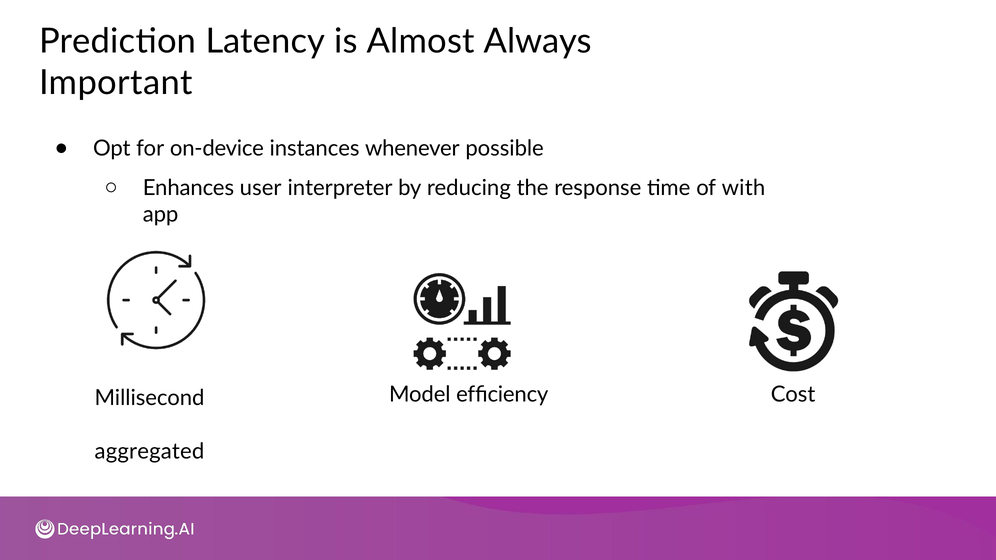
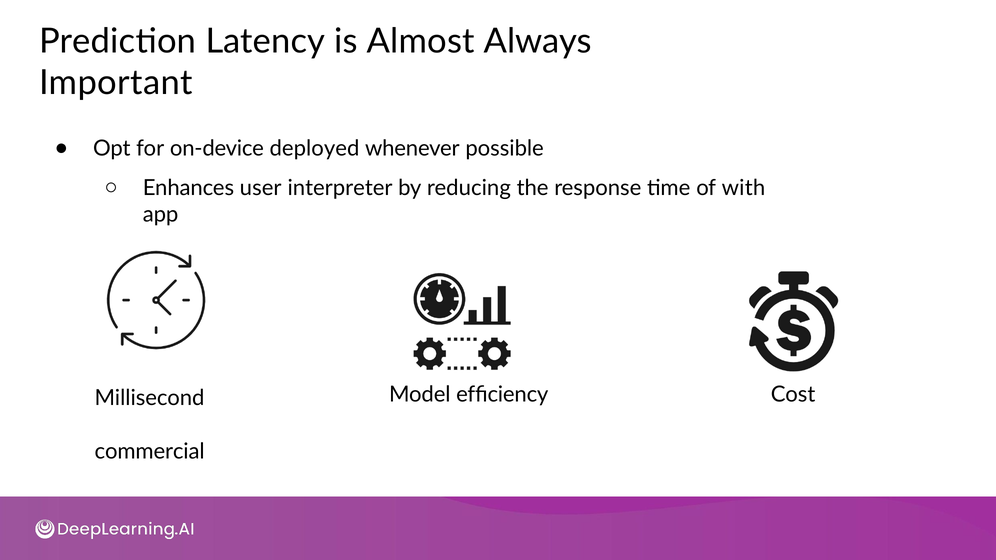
instances: instances -> deployed
aggregated: aggregated -> commercial
